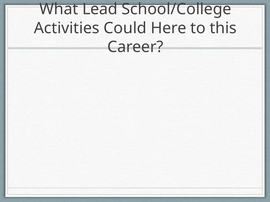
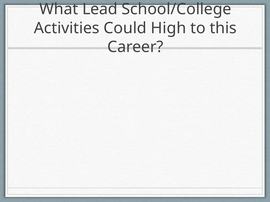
Here: Here -> High
